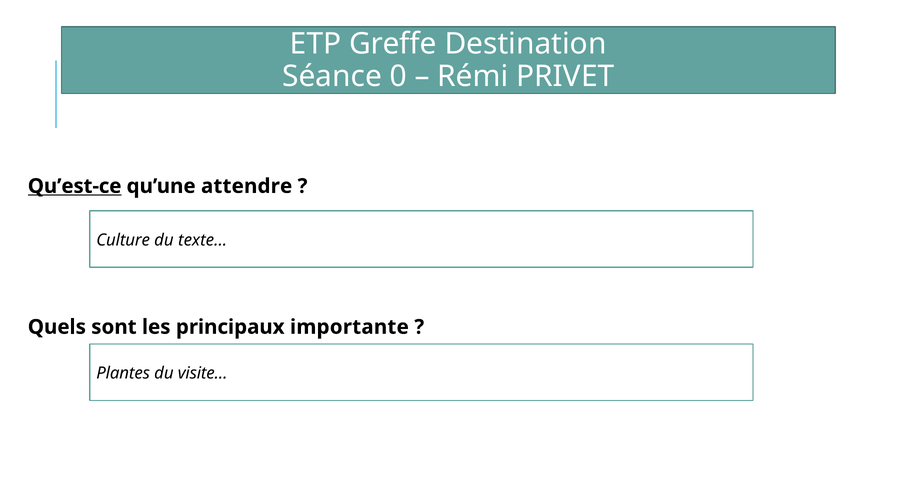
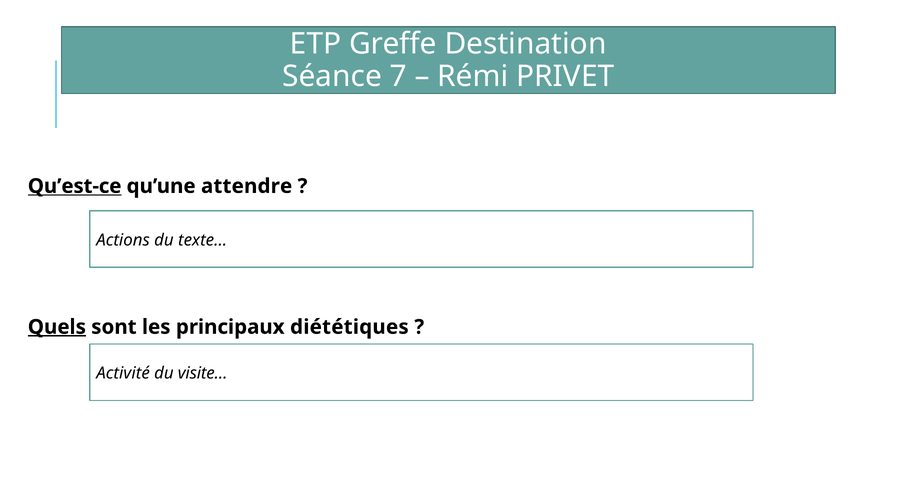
0: 0 -> 7
Culture: Culture -> Actions
Quels underline: none -> present
importante: importante -> diététiques
Plantes: Plantes -> Activité
